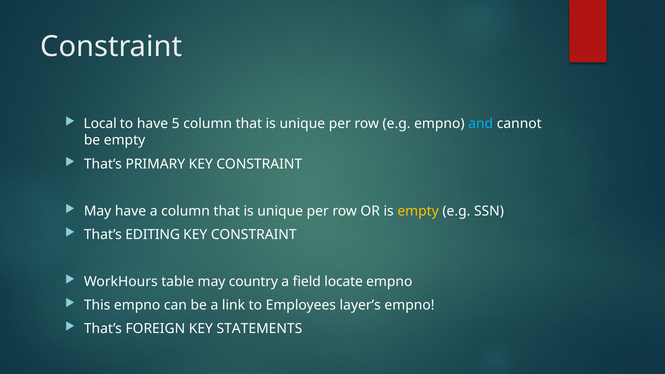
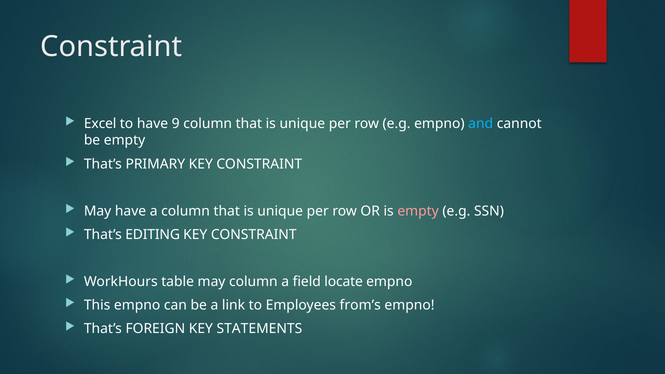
Local: Local -> Excel
5: 5 -> 9
empty at (418, 211) colour: yellow -> pink
may country: country -> column
layer’s: layer’s -> from’s
